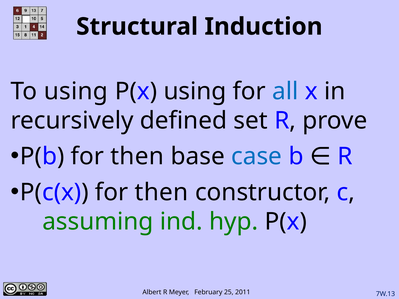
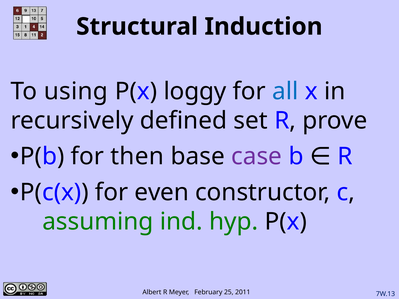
P(x using: using -> loggy
case colour: blue -> purple
P(c(x for then: then -> even
